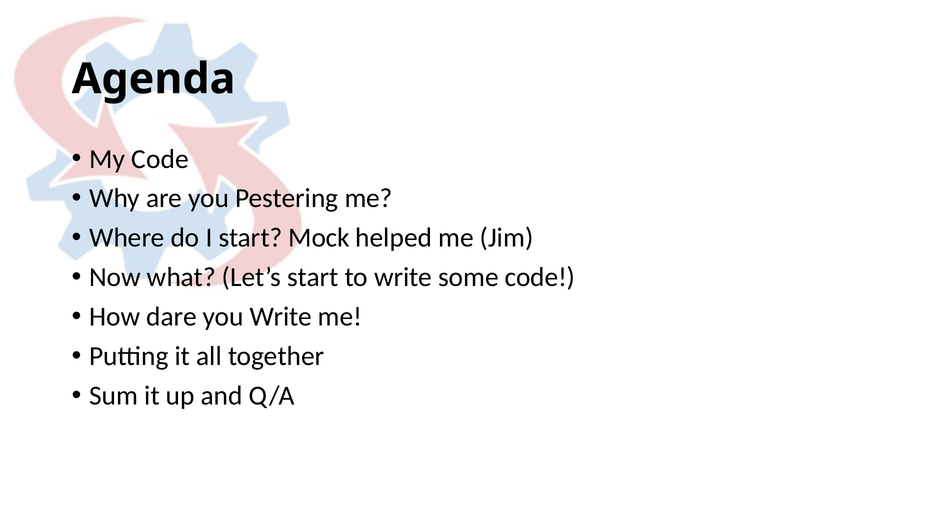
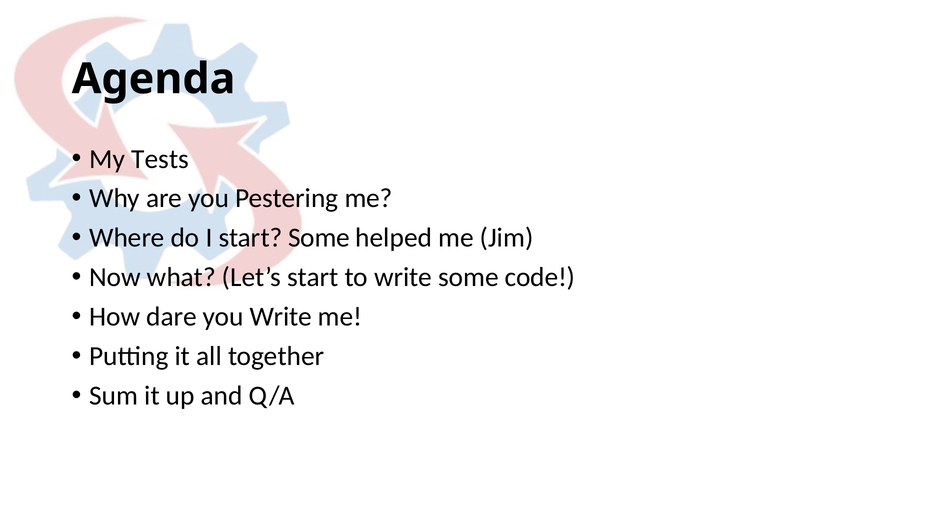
My Code: Code -> Tests
start Mock: Mock -> Some
